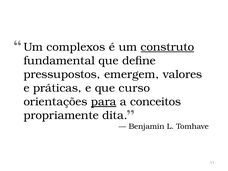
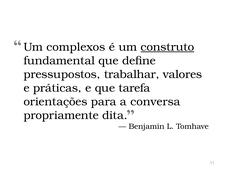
emergem: emergem -> trabalhar
curso: curso -> tarefa
para underline: present -> none
conceitos: conceitos -> conversa
